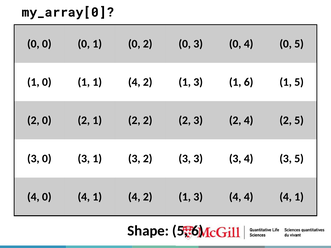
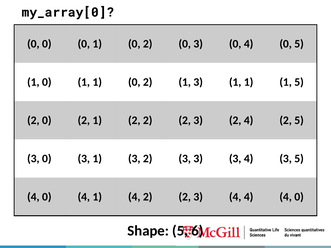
1 1 4: 4 -> 0
3 1 6: 6 -> 1
1 at (185, 197): 1 -> 2
4 4 1: 1 -> 0
